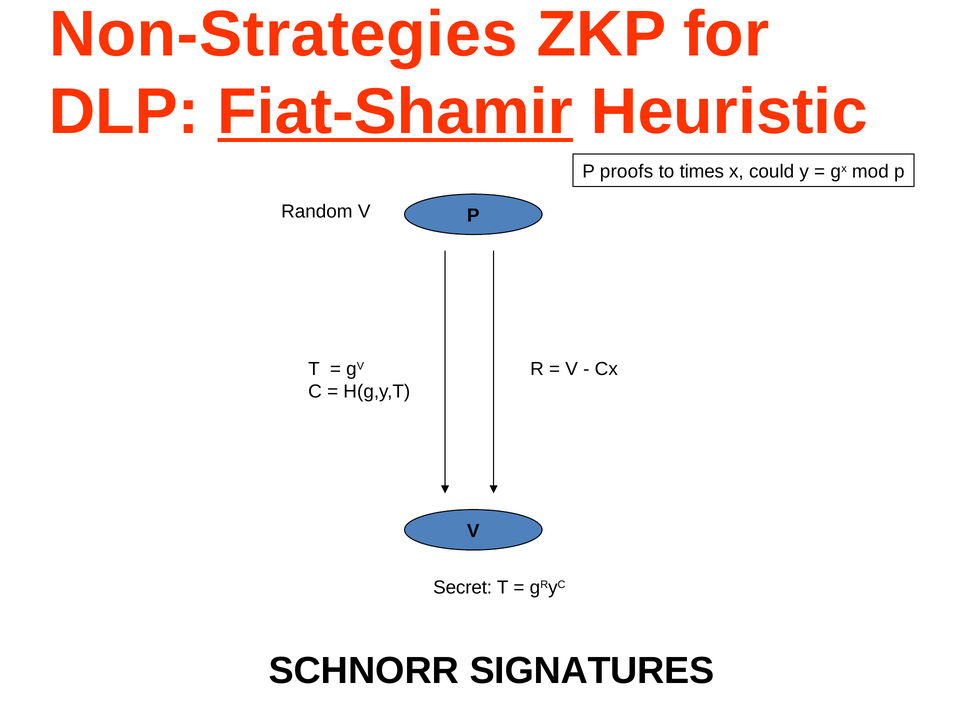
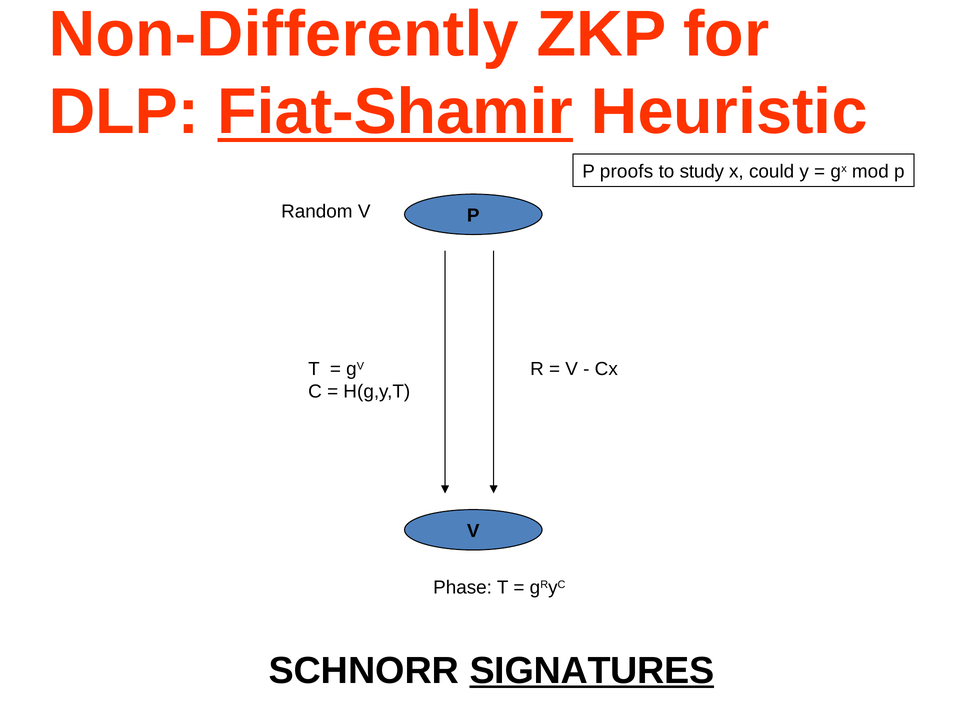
Non-Strategies: Non-Strategies -> Non-Differently
times: times -> study
Secret: Secret -> Phase
SIGNATURES underline: none -> present
